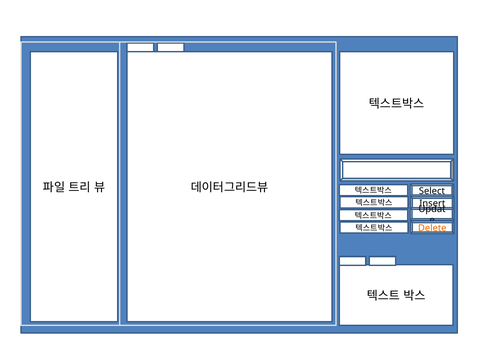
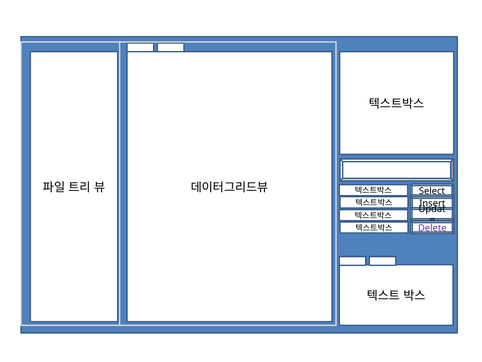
Delete colour: orange -> purple
